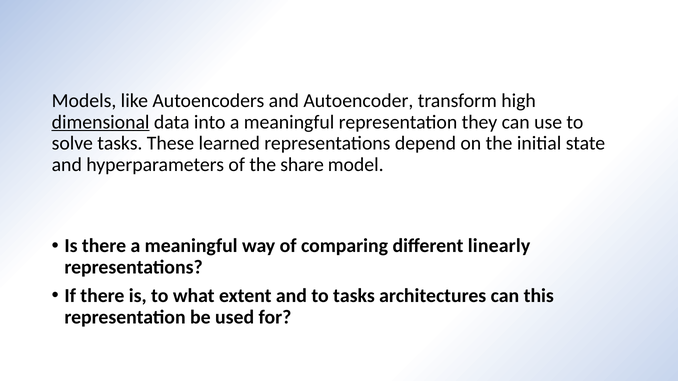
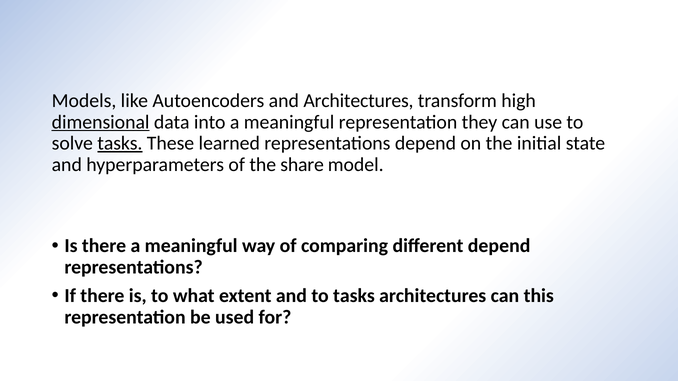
and Autoencoder: Autoencoder -> Architectures
tasks at (120, 143) underline: none -> present
different linearly: linearly -> depend
